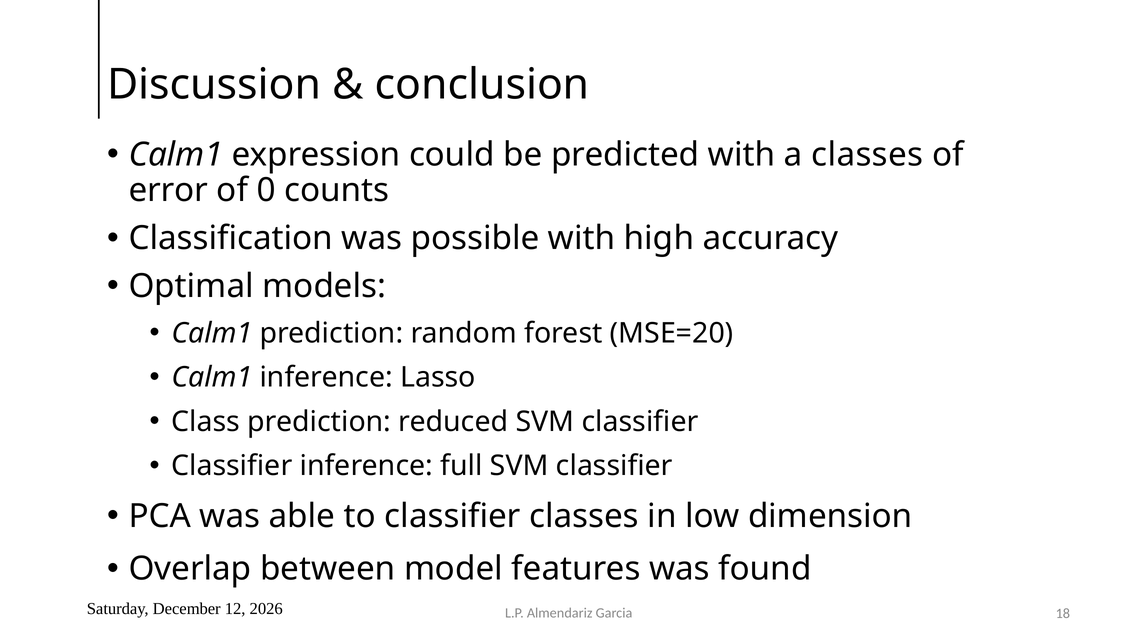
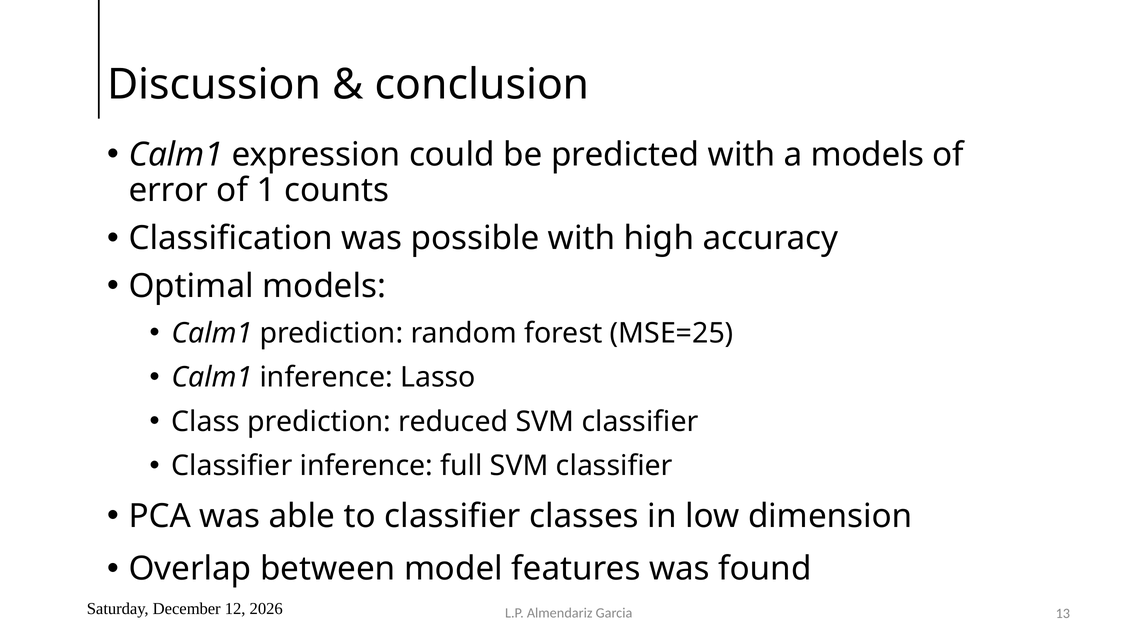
a classes: classes -> models
0: 0 -> 1
MSE=20: MSE=20 -> MSE=25
18: 18 -> 13
